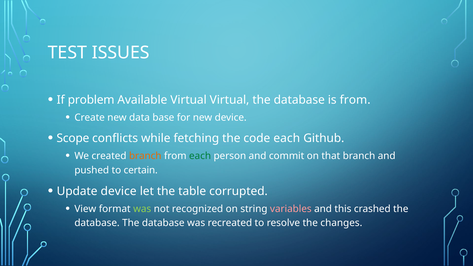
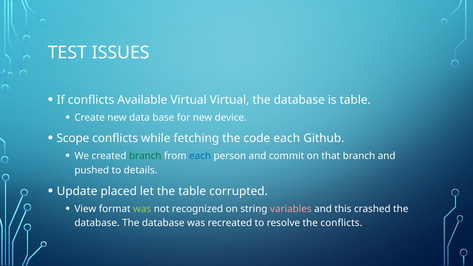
If problem: problem -> conflicts
is from: from -> table
branch at (145, 156) colour: orange -> green
each at (200, 156) colour: green -> blue
certain: certain -> details
Update device: device -> placed
the changes: changes -> conflicts
